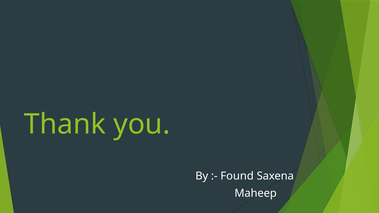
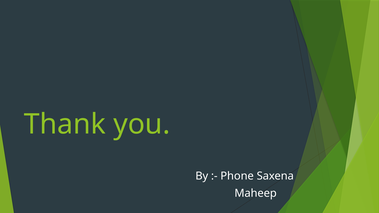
Found: Found -> Phone
